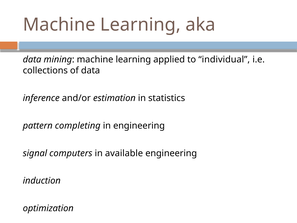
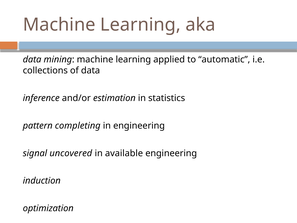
individual: individual -> automatic
computers: computers -> uncovered
